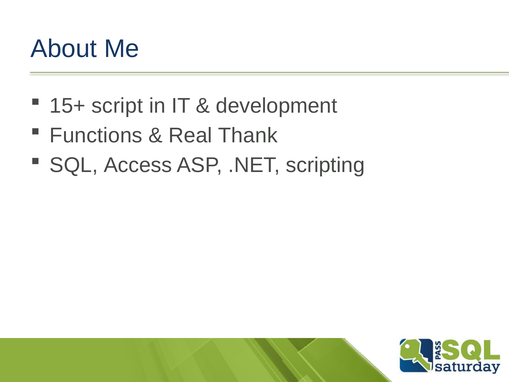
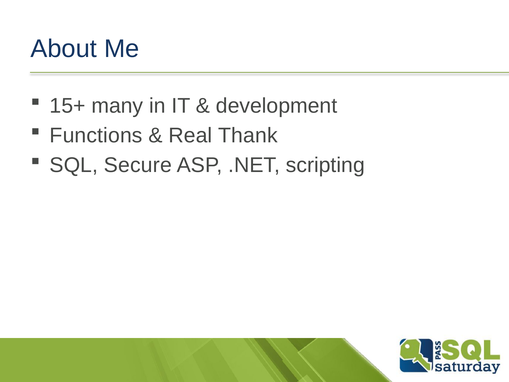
script: script -> many
Access: Access -> Secure
